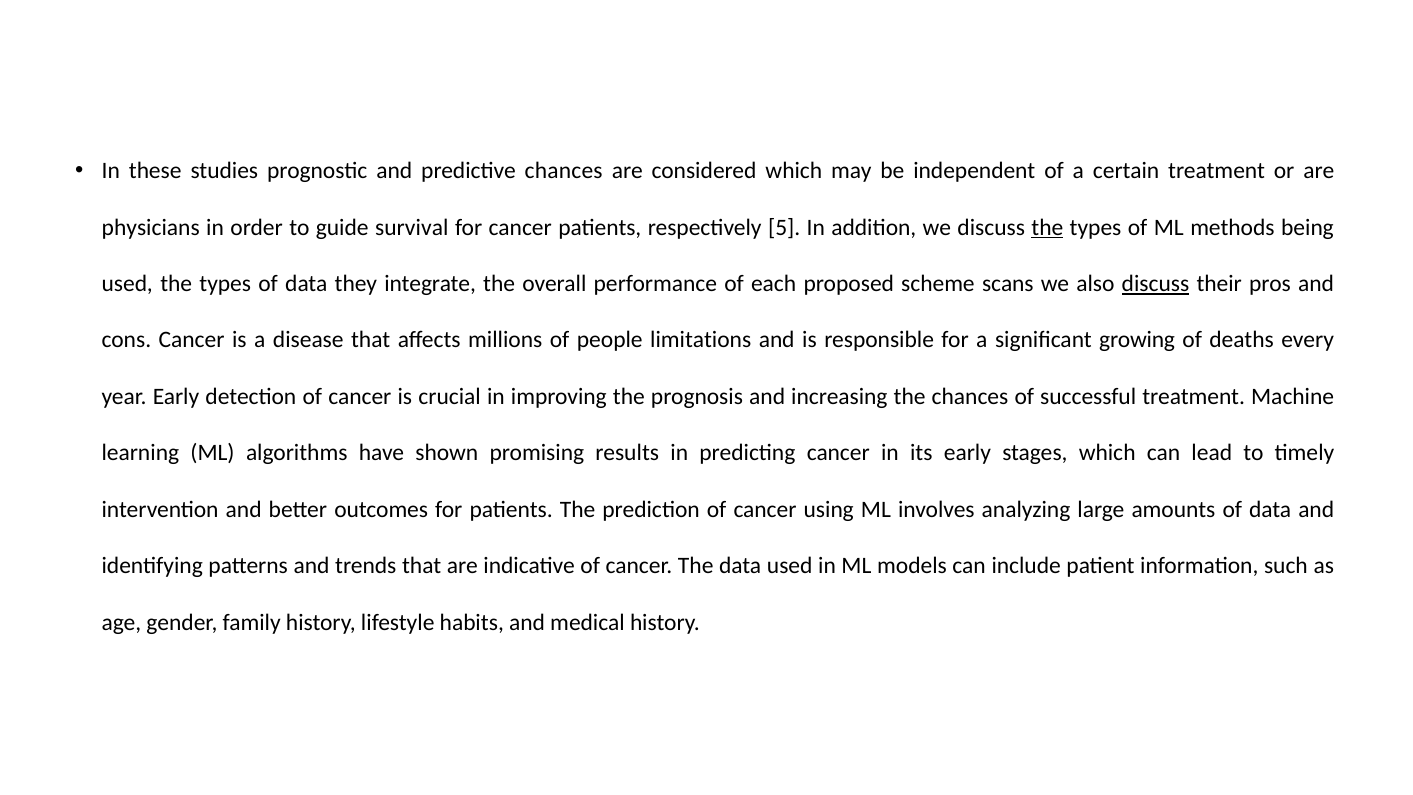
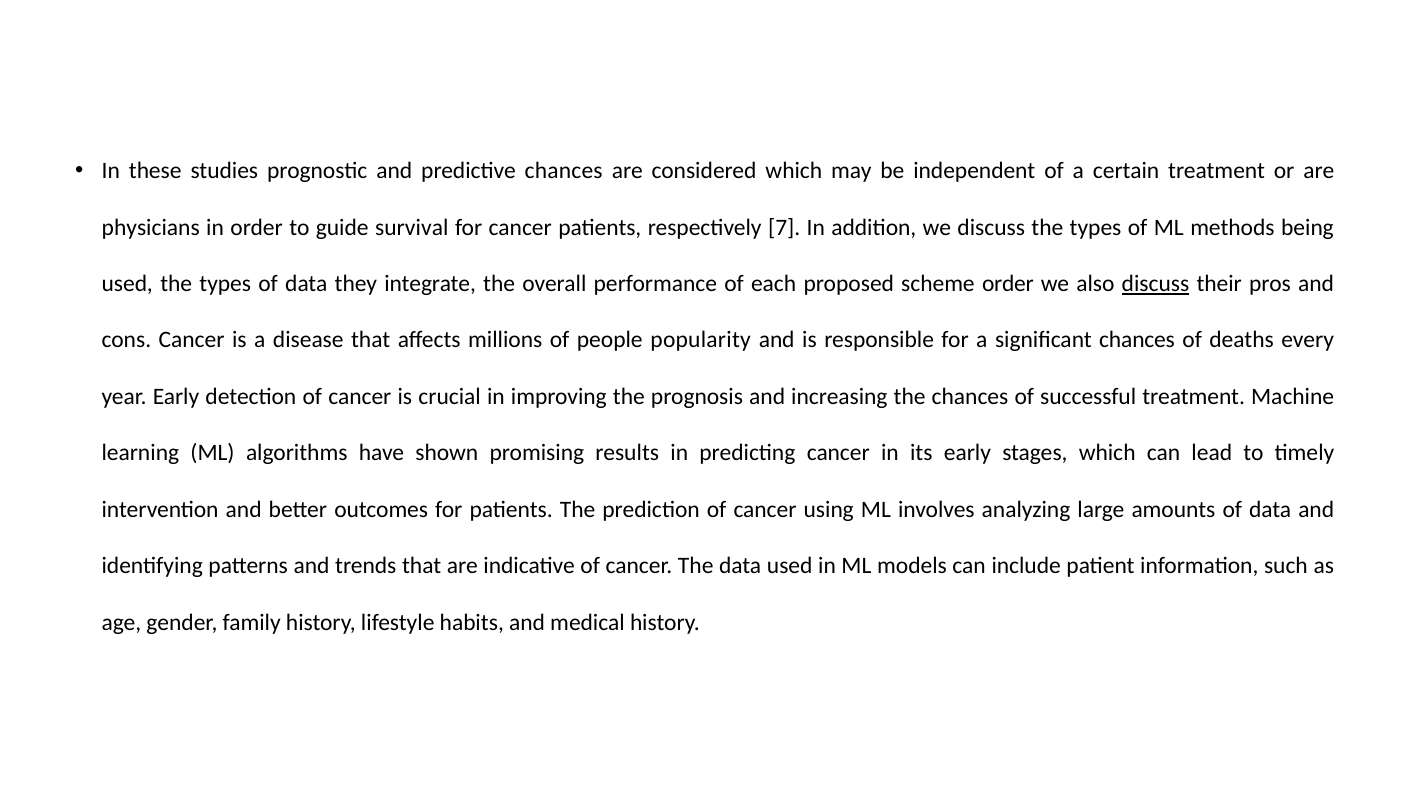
5: 5 -> 7
the at (1047, 227) underline: present -> none
scheme scans: scans -> order
limitations: limitations -> popularity
significant growing: growing -> chances
